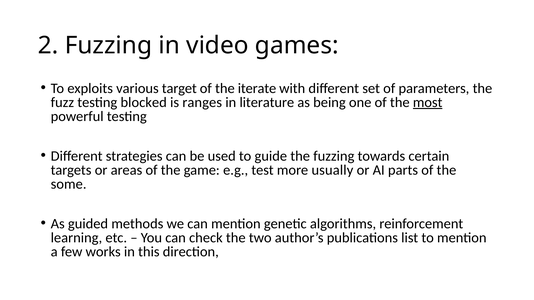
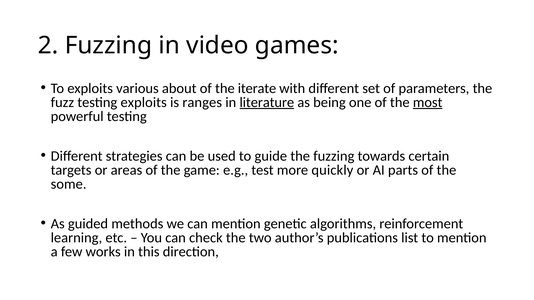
target: target -> about
testing blocked: blocked -> exploits
literature underline: none -> present
usually: usually -> quickly
